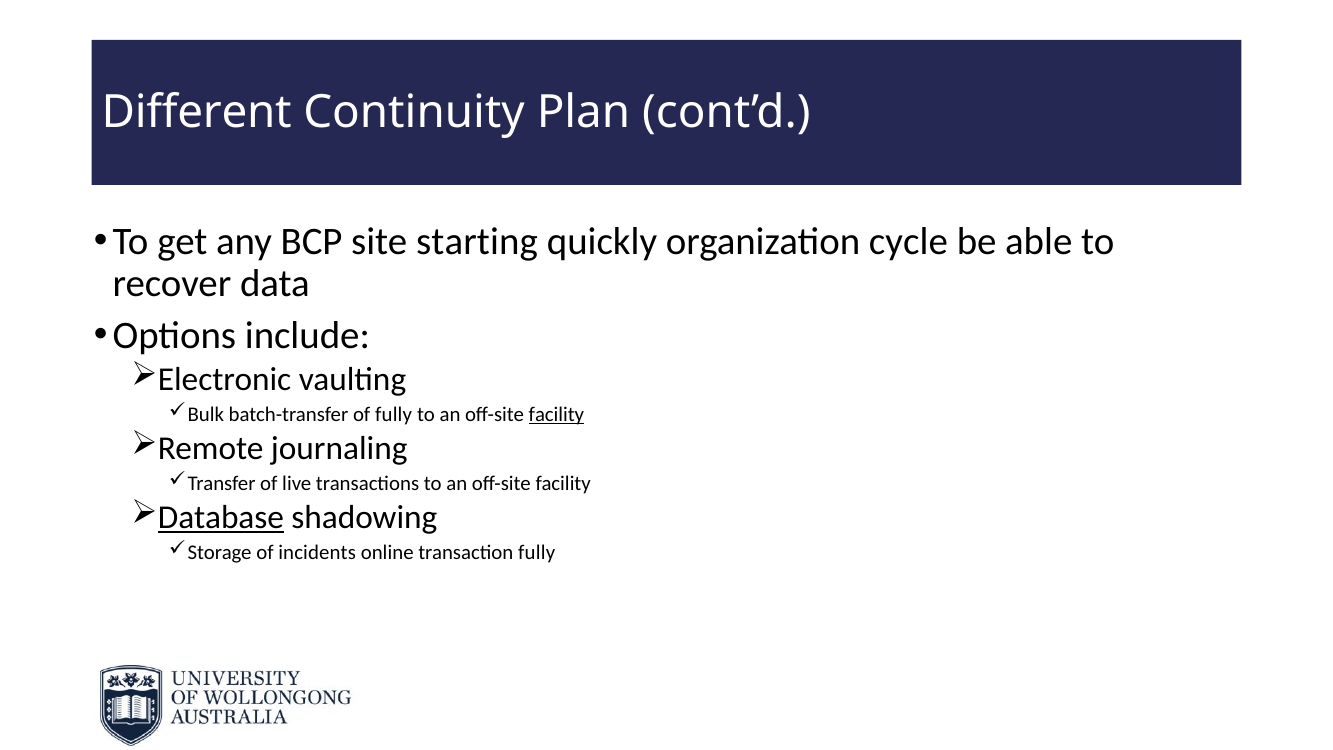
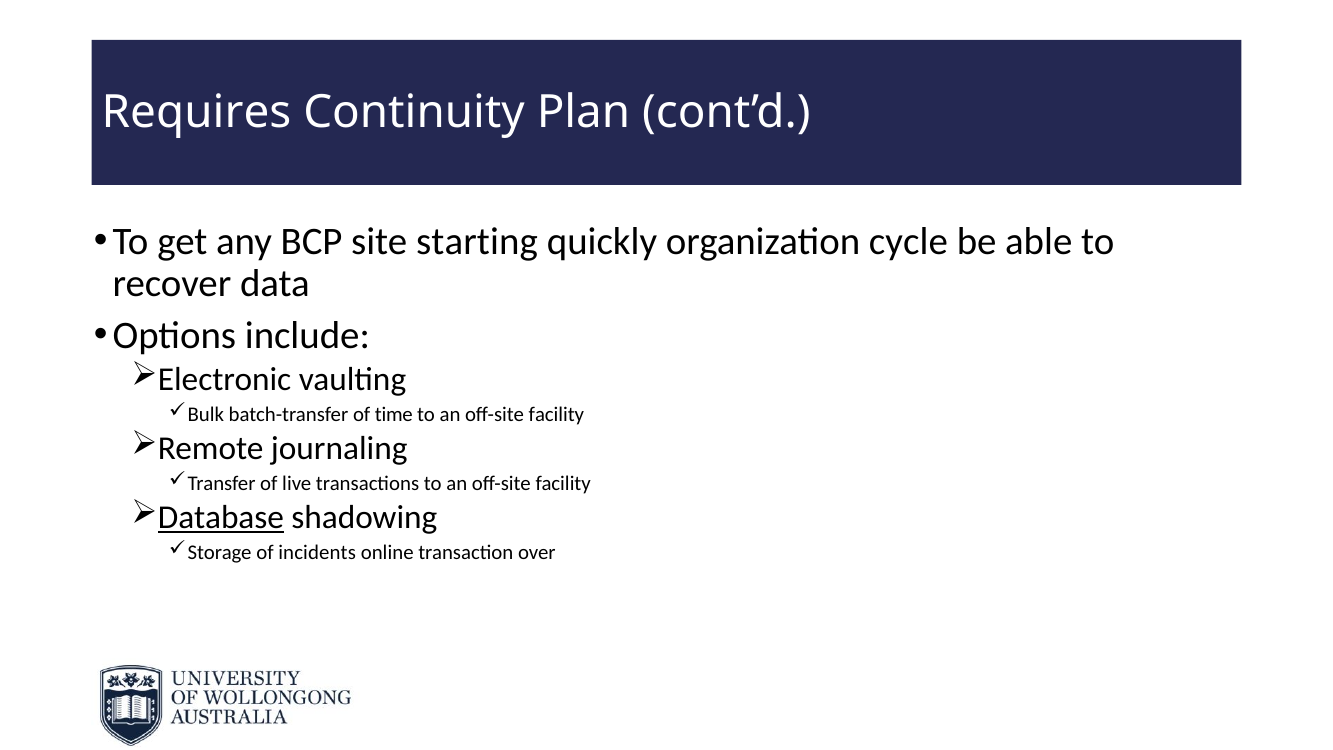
Different: Different -> Requires
of fully: fully -> time
facility at (556, 414) underline: present -> none
transaction fully: fully -> over
